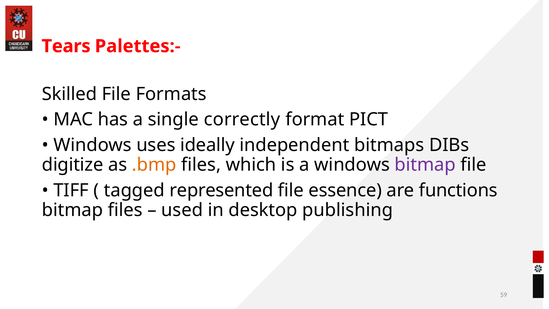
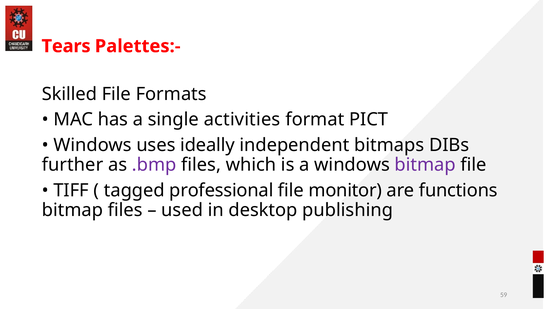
correctly: correctly -> activities
digitize: digitize -> further
.bmp colour: orange -> purple
represented: represented -> professional
essence: essence -> monitor
